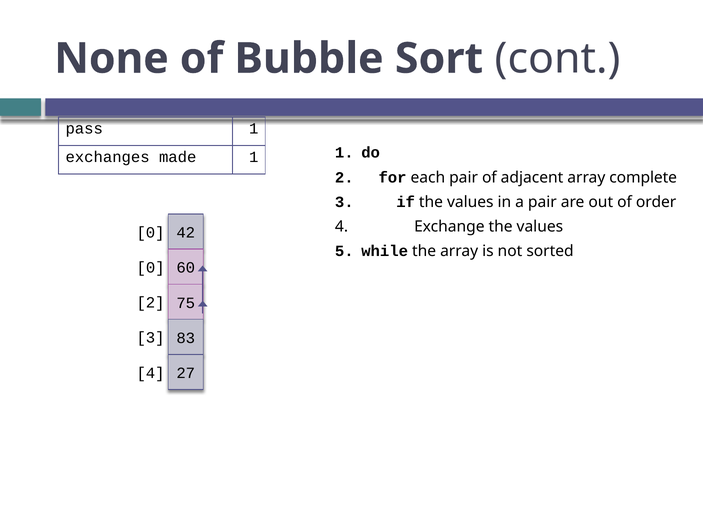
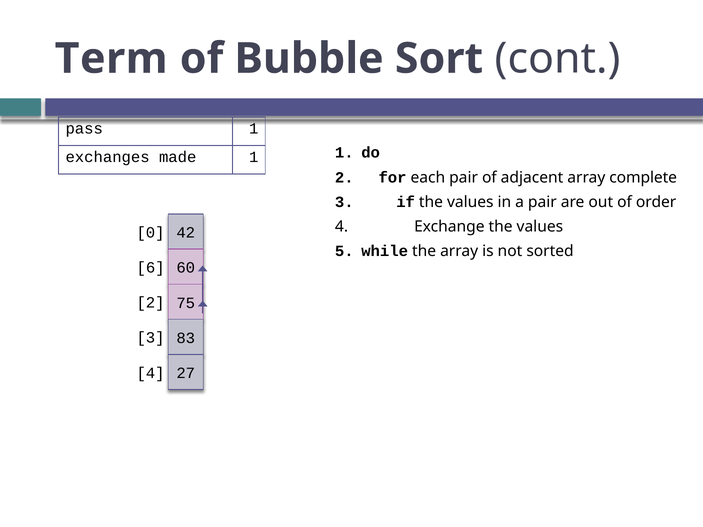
None: None -> Term
0 at (151, 268): 0 -> 6
